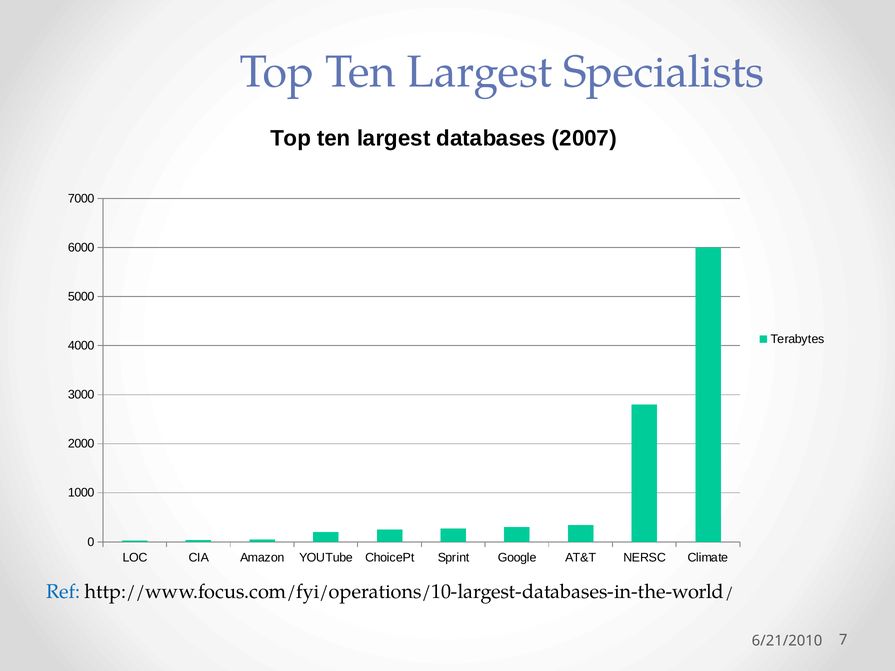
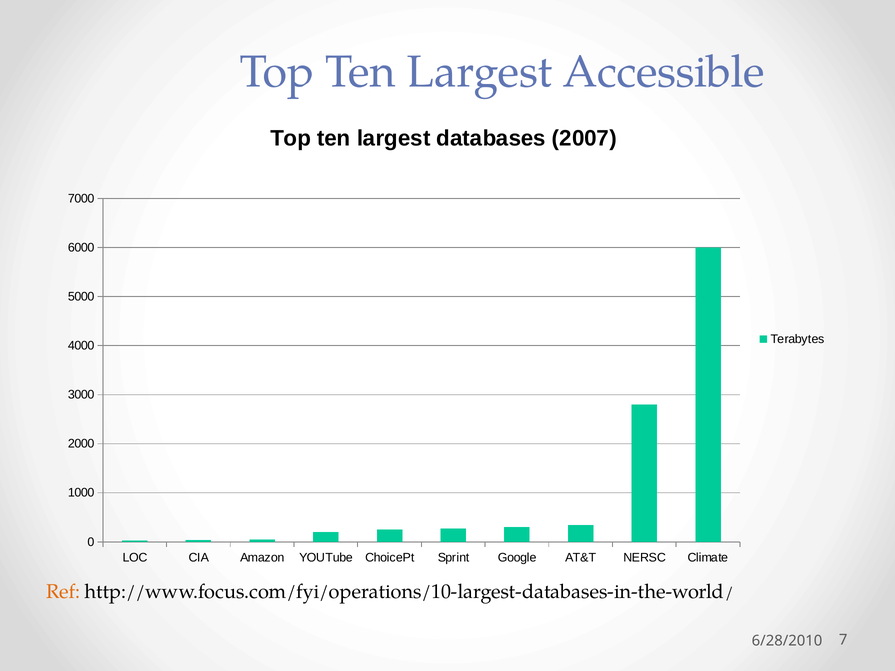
Specialists: Specialists -> Accessible
Ref colour: blue -> orange
6/21/2010: 6/21/2010 -> 6/28/2010
